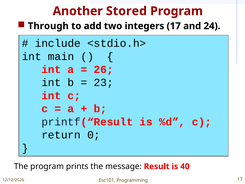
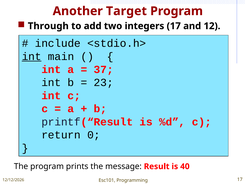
Stored: Stored -> Target
24: 24 -> 12
int at (32, 56) underline: none -> present
26: 26 -> 37
